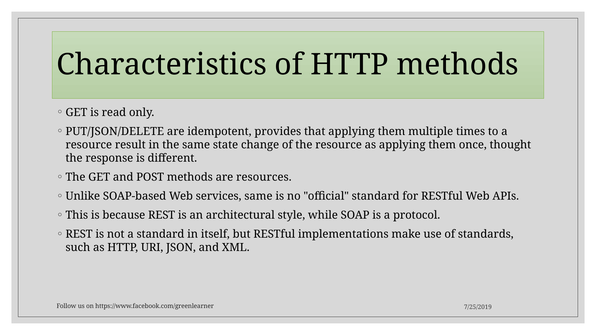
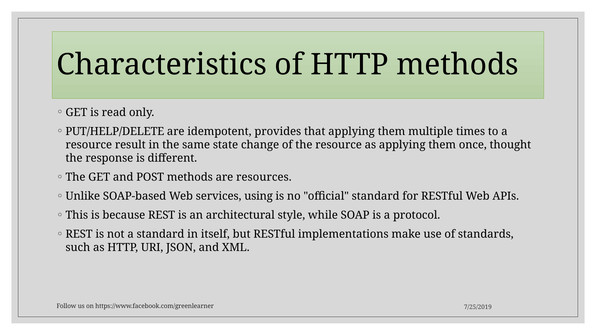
PUT/JSON/DELETE: PUT/JSON/DELETE -> PUT/HELP/DELETE
services same: same -> using
